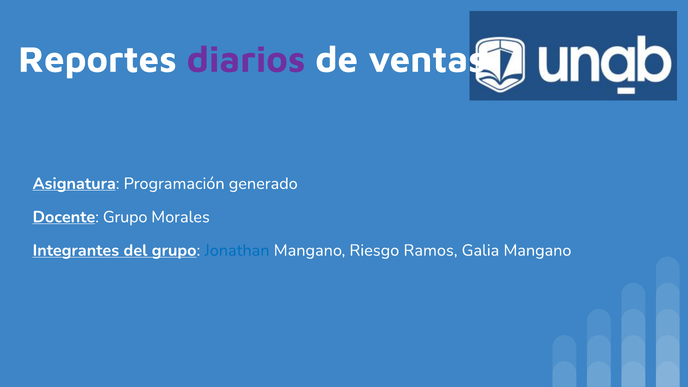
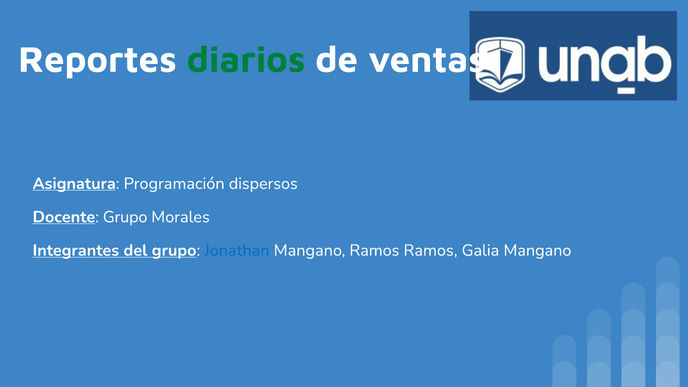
diarios colour: purple -> green
generado: generado -> dispersos
Mangano Riesgo: Riesgo -> Ramos
